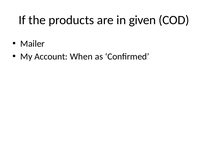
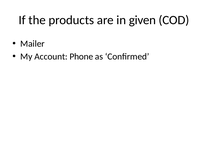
When: When -> Phone
